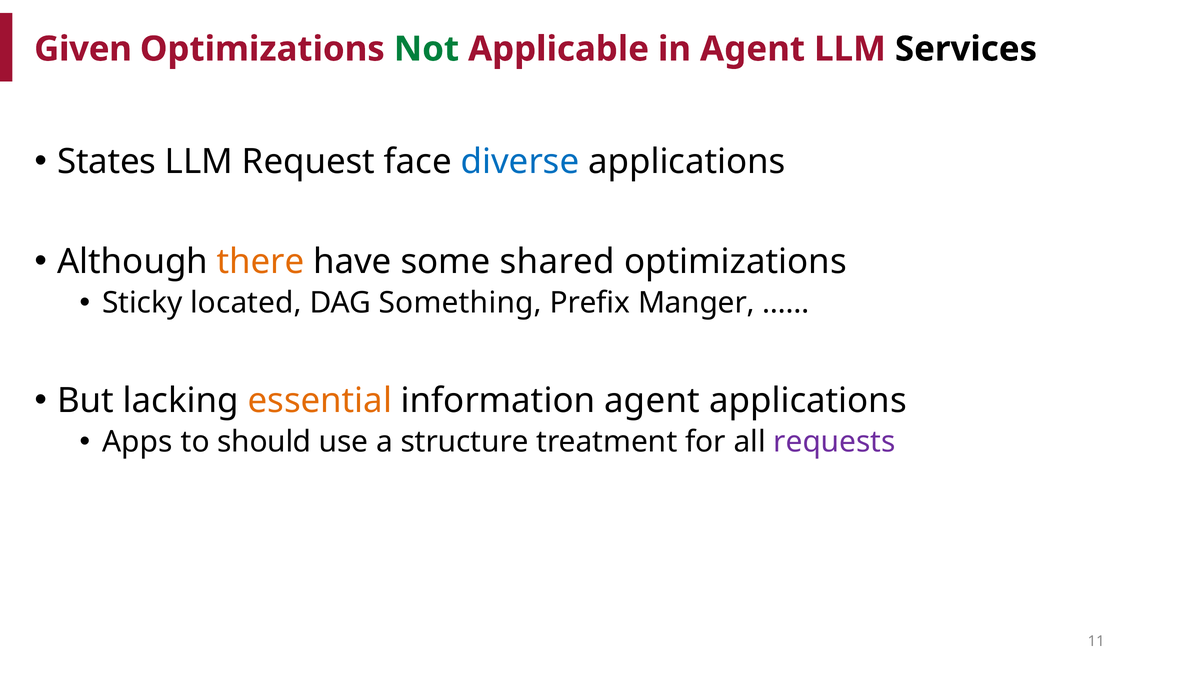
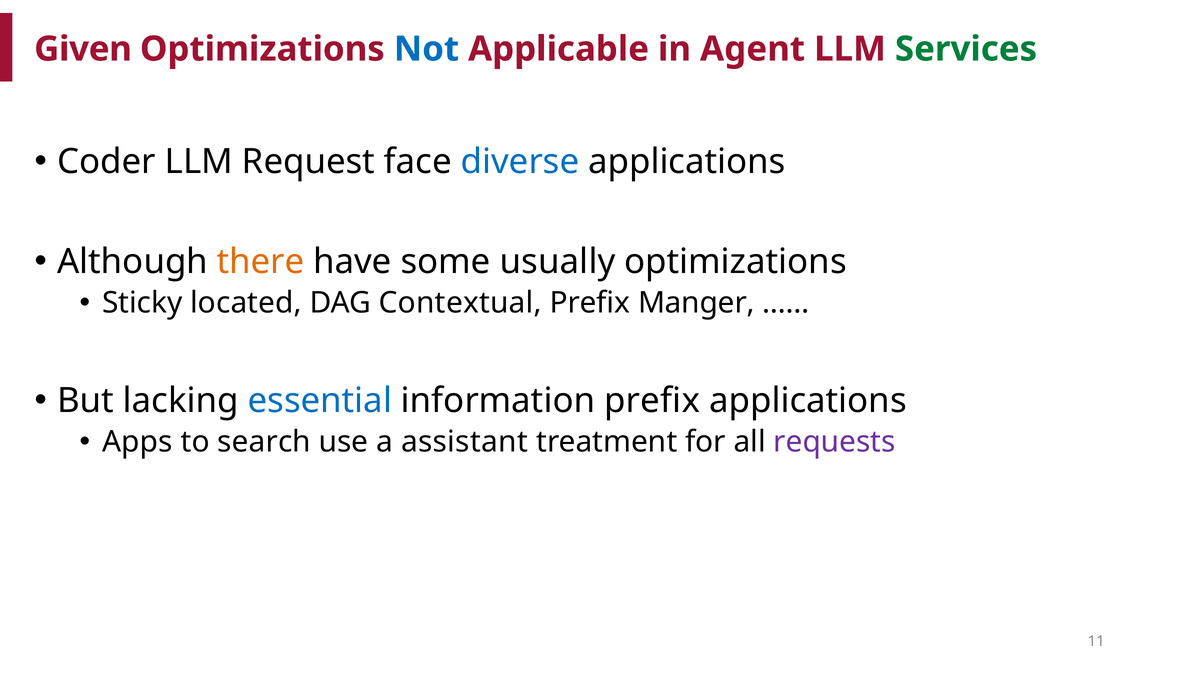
Not colour: green -> blue
Services colour: black -> green
States: States -> Coder
shared: shared -> usually
Something: Something -> Contextual
essential colour: orange -> blue
information agent: agent -> prefix
should: should -> search
structure: structure -> assistant
